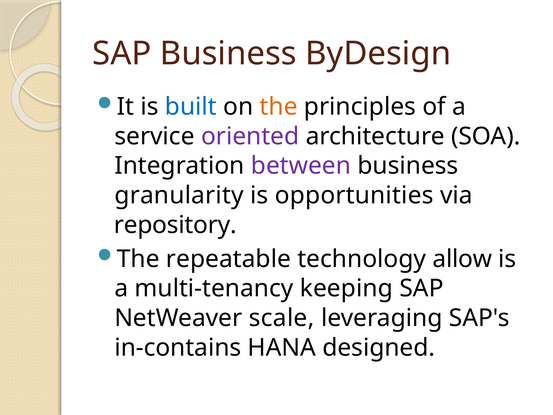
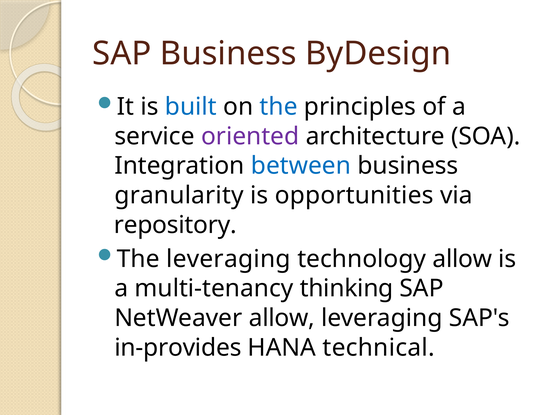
the at (279, 107) colour: orange -> blue
between colour: purple -> blue
The repeatable: repeatable -> leveraging
keeping: keeping -> thinking
NetWeaver scale: scale -> allow
in-contains: in-contains -> in-provides
designed: designed -> technical
